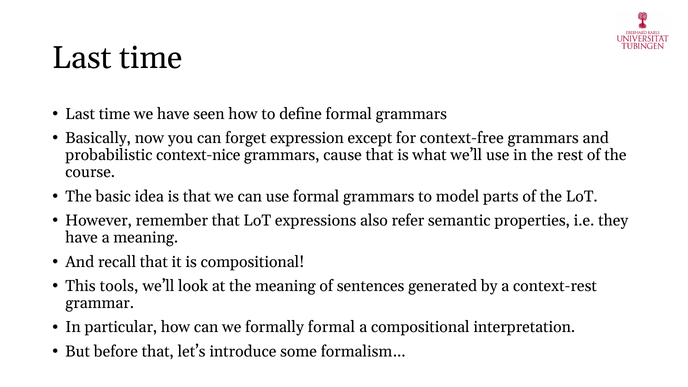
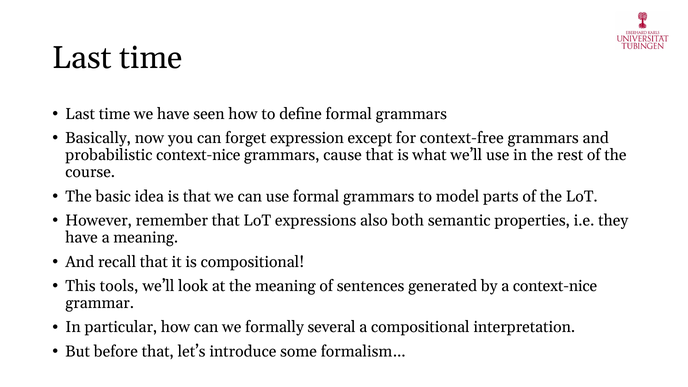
refer: refer -> both
a context-rest: context-rest -> context-nice
formally formal: formal -> several
